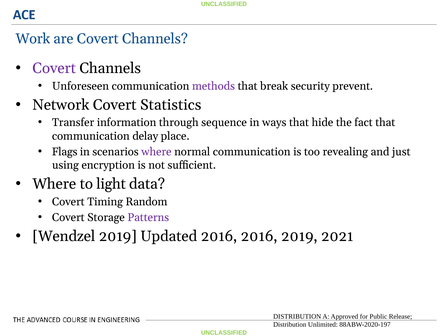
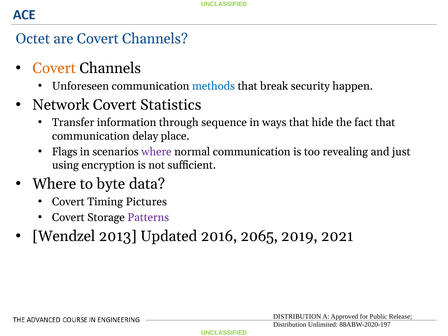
Work: Work -> Octet
Covert at (54, 68) colour: purple -> orange
methods colour: purple -> blue
prevent: prevent -> happen
light: light -> byte
Random: Random -> Pictures
Wendzel 2019: 2019 -> 2013
2016 2016: 2016 -> 2065
